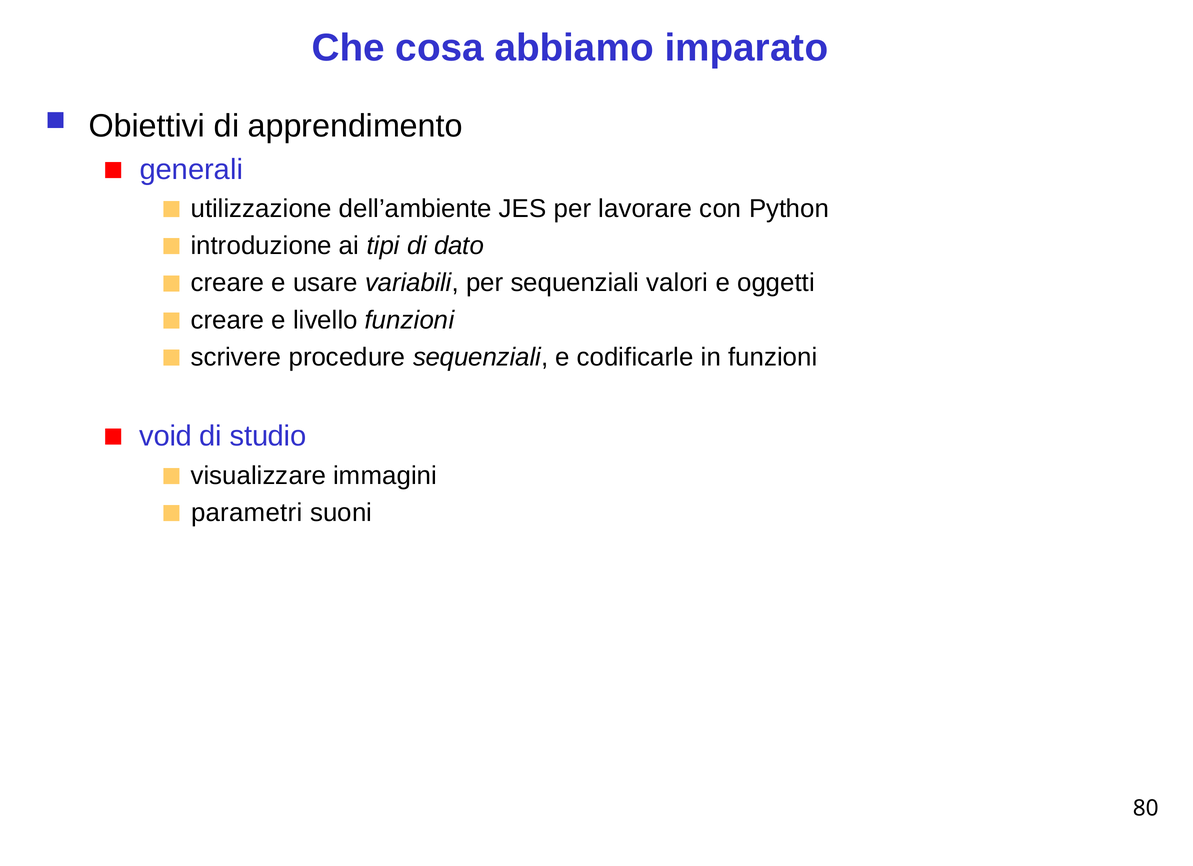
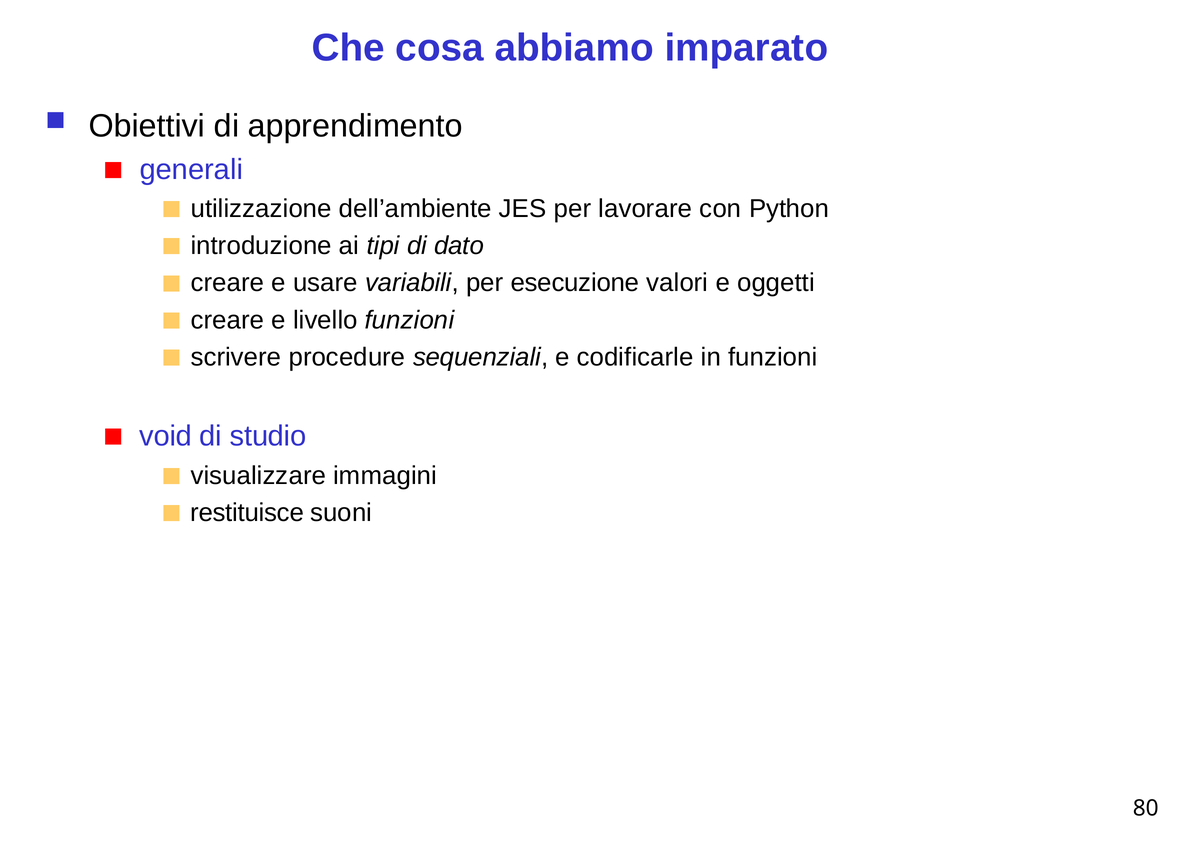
per sequenziali: sequenziali -> esecuzione
parametri: parametri -> restituisce
